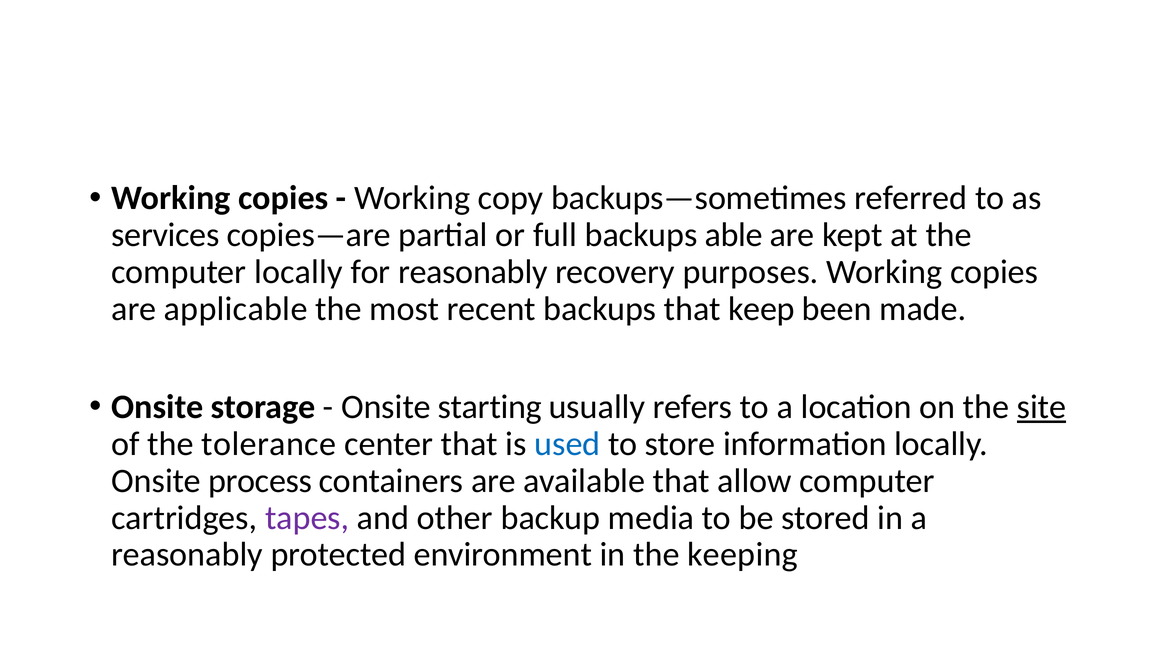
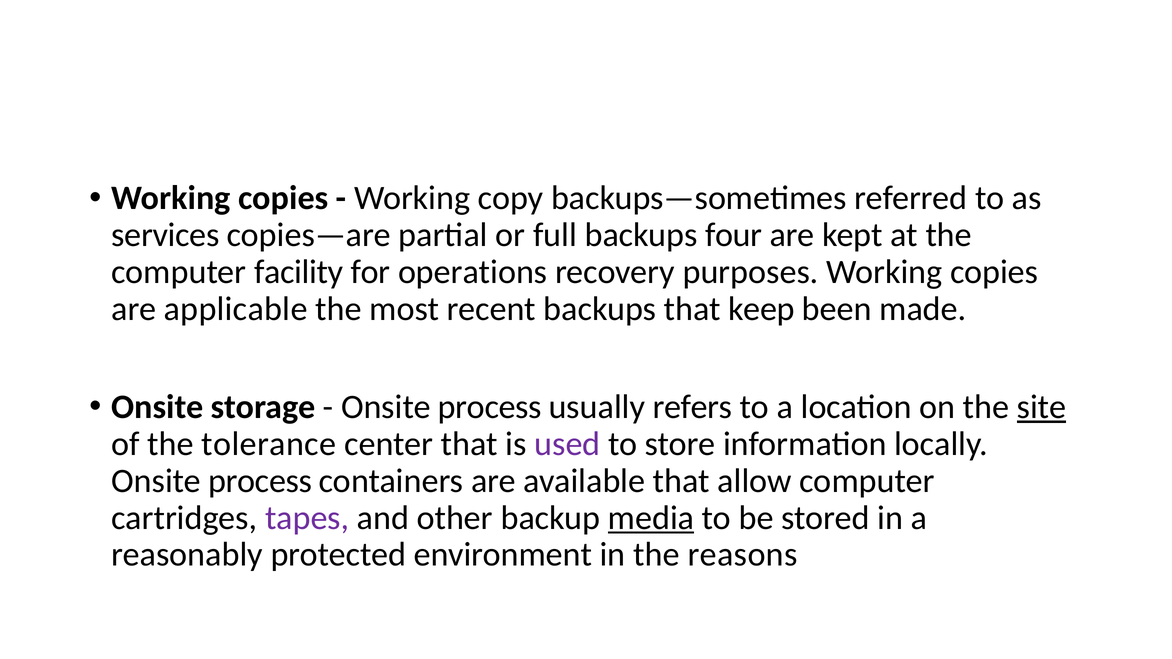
able: able -> four
computer locally: locally -> facility
for reasonably: reasonably -> operations
starting at (490, 407): starting -> process
used colour: blue -> purple
media underline: none -> present
keeping: keeping -> reasons
